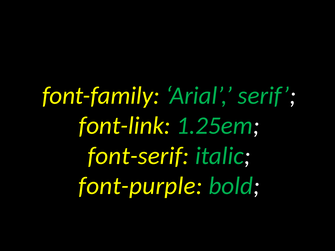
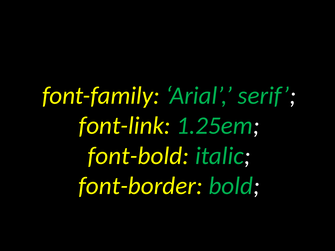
font-serif: font-serif -> font-bold
font-purple: font-purple -> font-border
